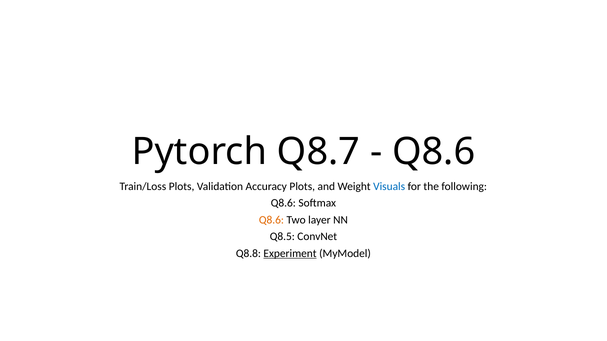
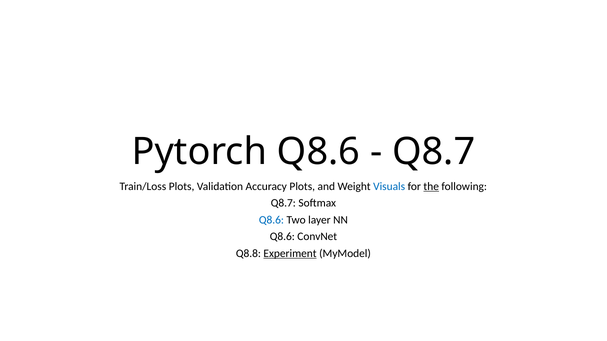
Pytorch Q8.7: Q8.7 -> Q8.6
Q8.6 at (434, 152): Q8.6 -> Q8.7
the underline: none -> present
Q8.6 at (283, 203): Q8.6 -> Q8.7
Q8.6 at (271, 220) colour: orange -> blue
Q8.5 at (282, 237): Q8.5 -> Q8.6
